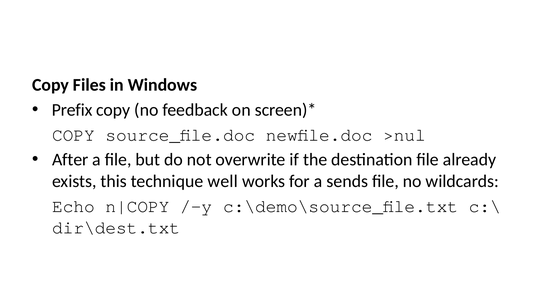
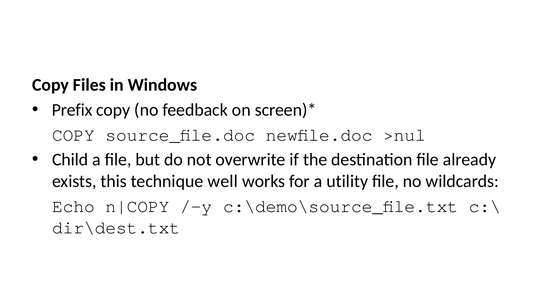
After: After -> Child
sends: sends -> utility
